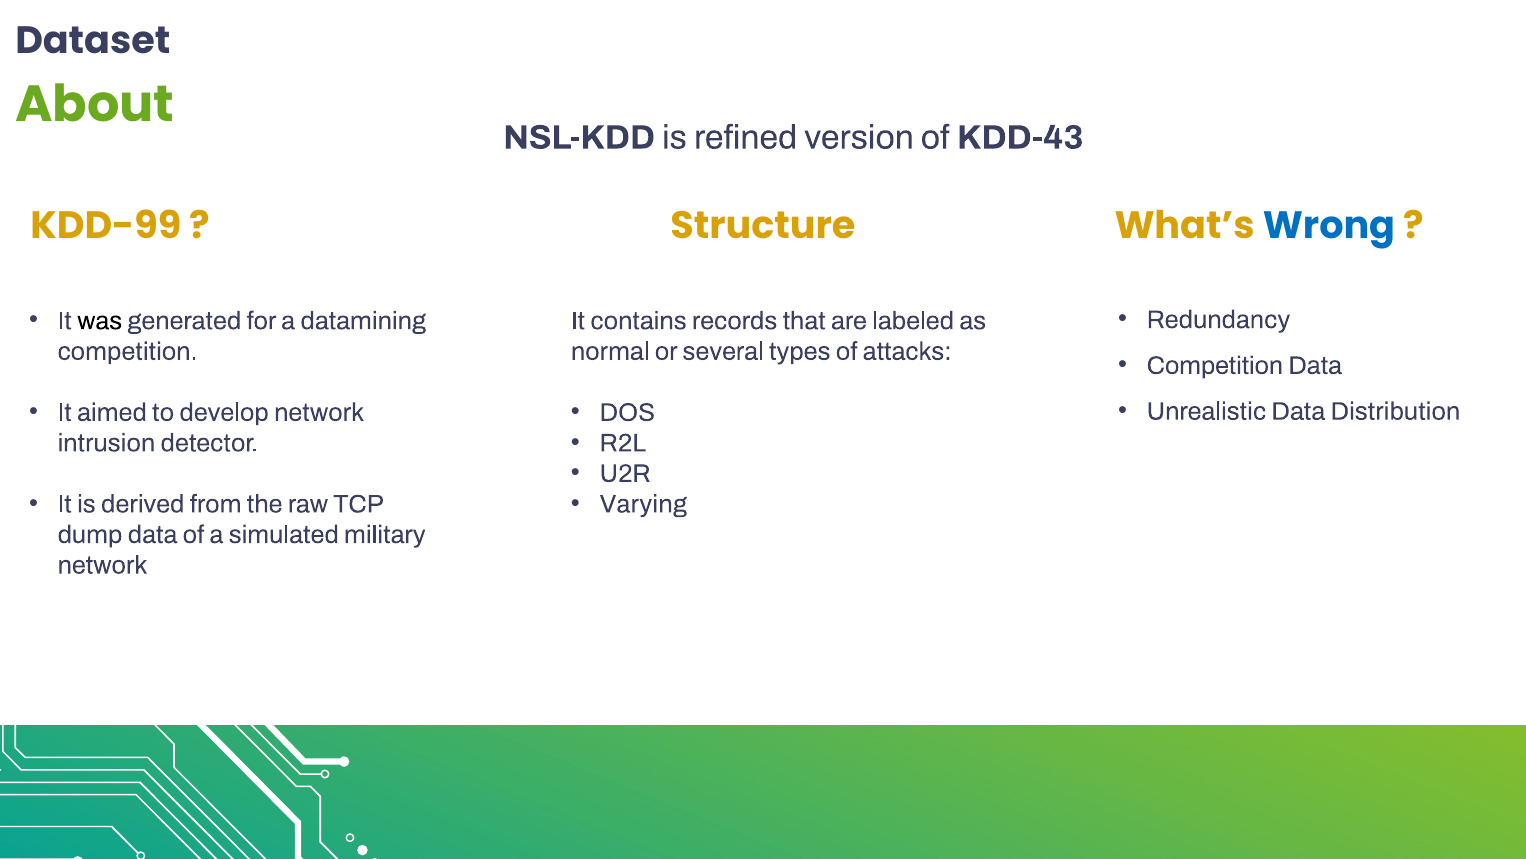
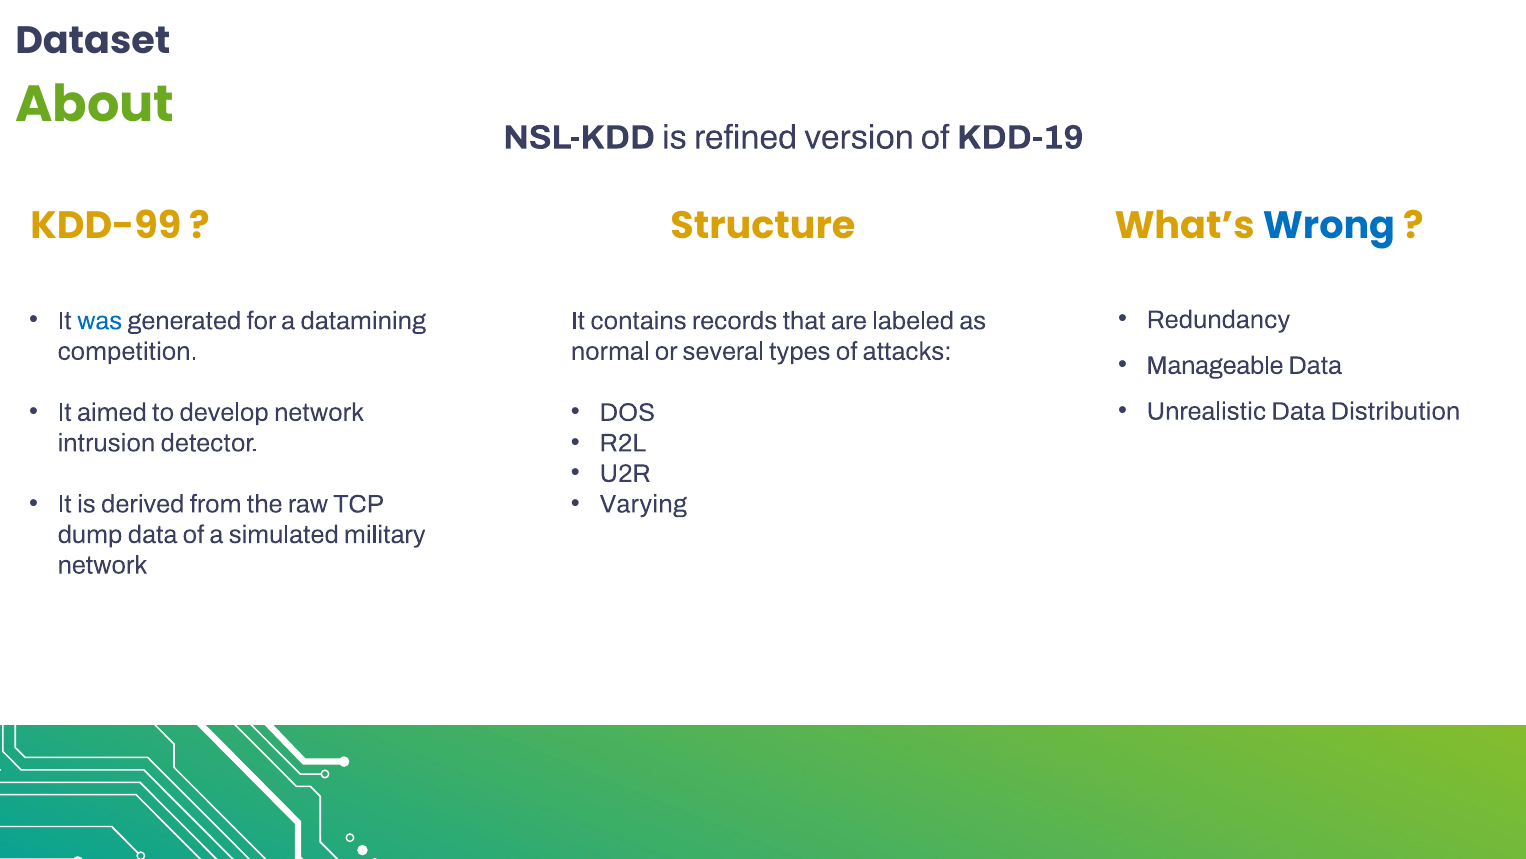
KDD-43: KDD-43 -> KDD-19
was colour: black -> blue
Competition at (1215, 365): Competition -> Manageable
